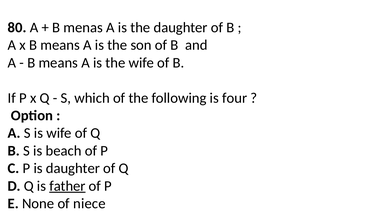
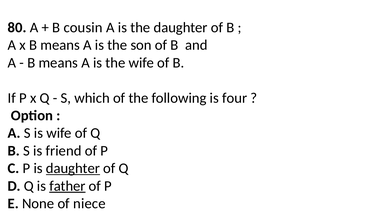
menas: menas -> cousin
beach: beach -> friend
daughter at (73, 168) underline: none -> present
